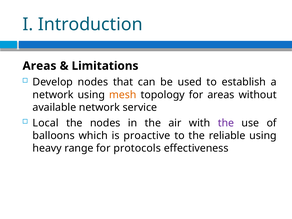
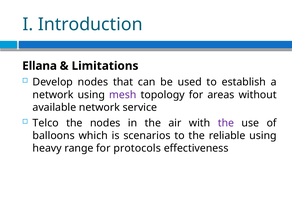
Areas at (39, 66): Areas -> Ellana
mesh colour: orange -> purple
Local: Local -> Telco
proactive: proactive -> scenarios
